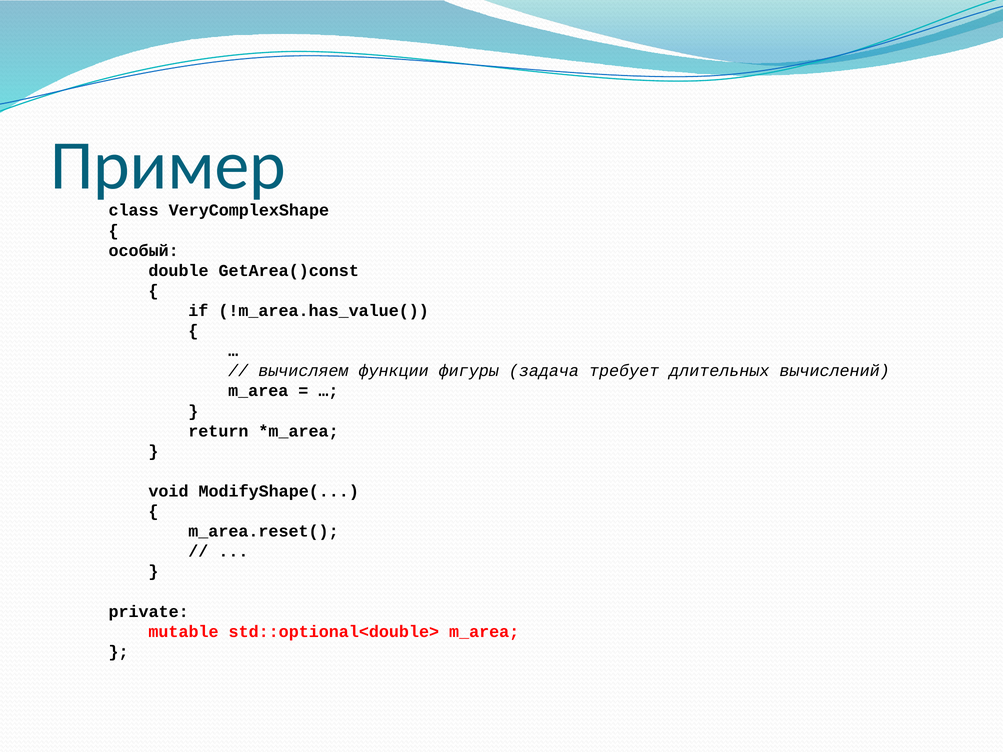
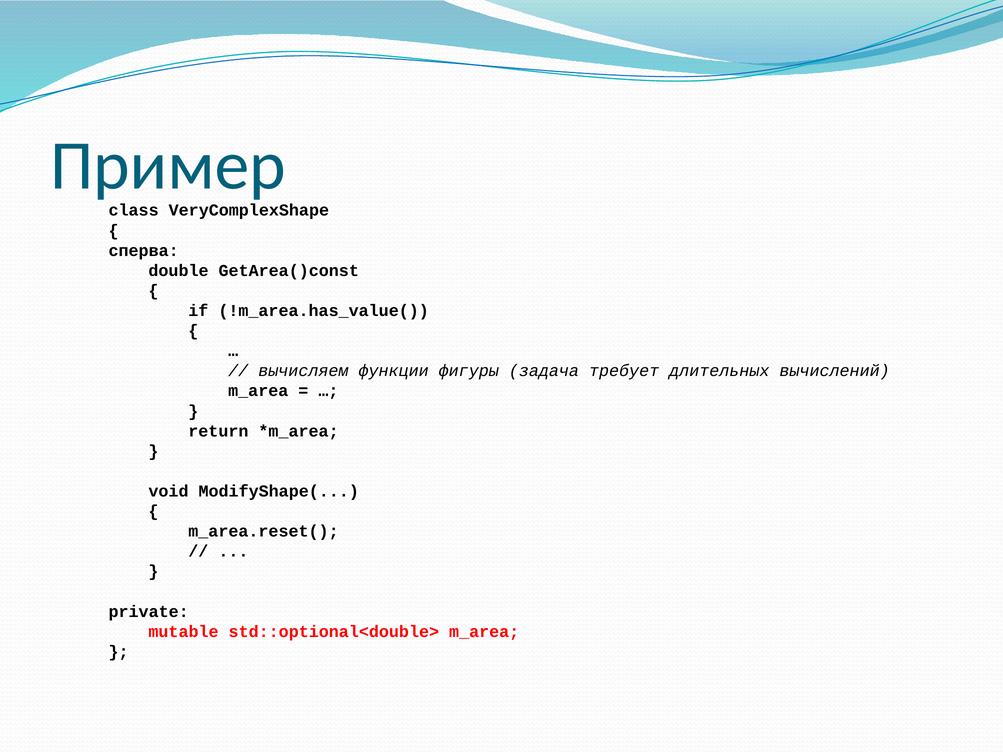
особый: особый -> сперва
